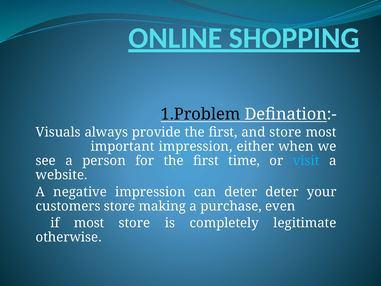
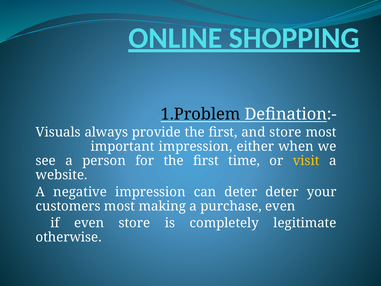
visit colour: light blue -> yellow
customers store: store -> most
if most: most -> even
